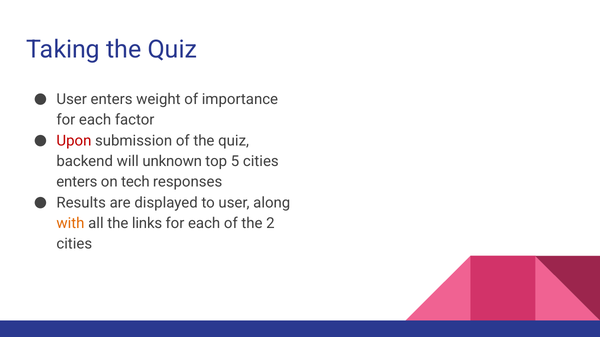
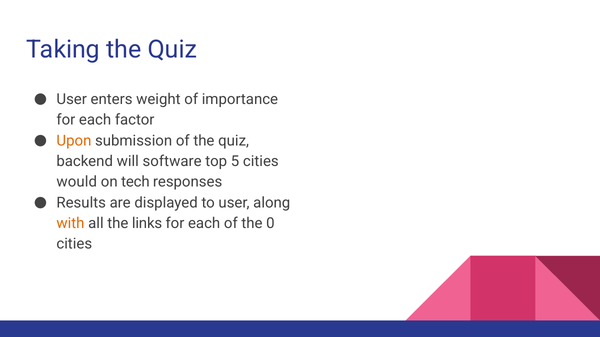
Upon colour: red -> orange
unknown: unknown -> software
enters at (77, 182): enters -> would
2: 2 -> 0
